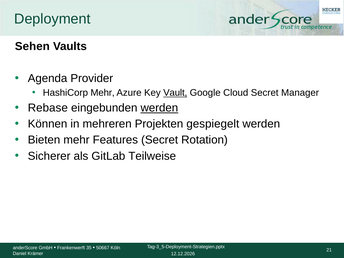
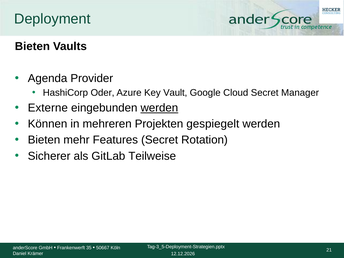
Sehen at (32, 46): Sehen -> Bieten
HashiCorp Mehr: Mehr -> Oder
Vault underline: present -> none
Rebase: Rebase -> Externe
